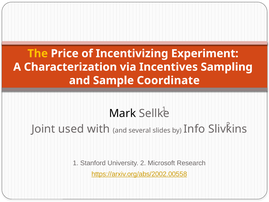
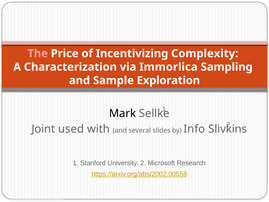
The colour: yellow -> pink
Experiment: Experiment -> Complexity
Incentives: Incentives -> Immorlica
Coordinate: Coordinate -> Exploration
